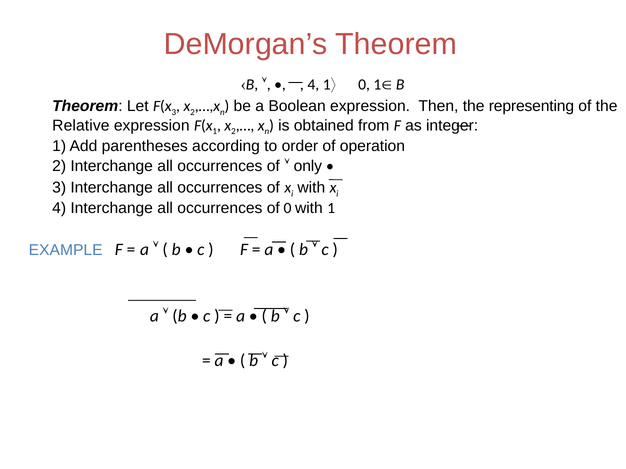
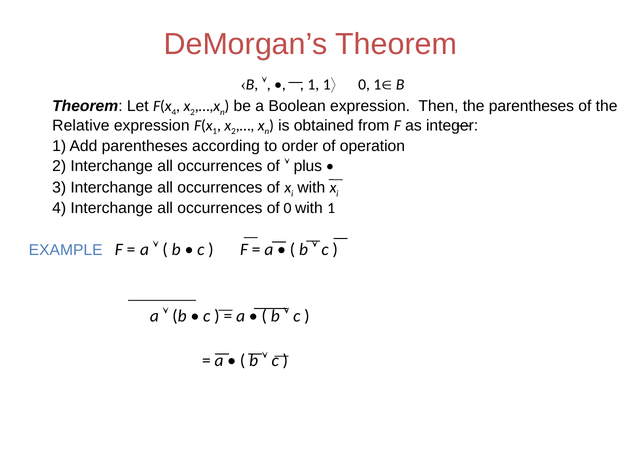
4 at (313, 84): 4 -> 1
3 at (174, 112): 3 -> 4
the representing: representing -> parentheses
only: only -> plus
